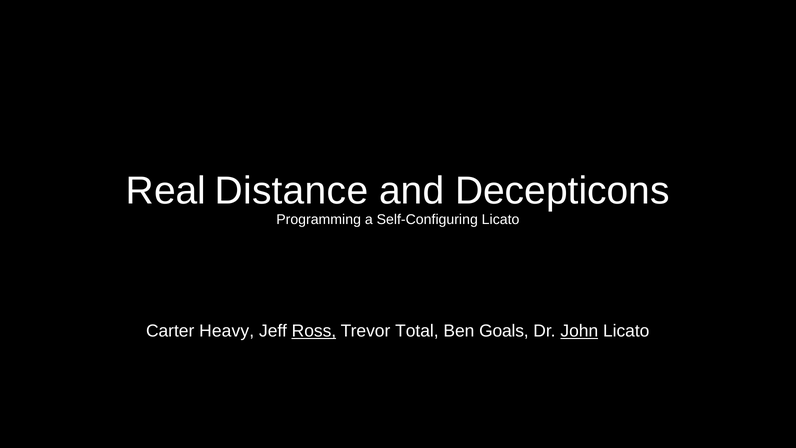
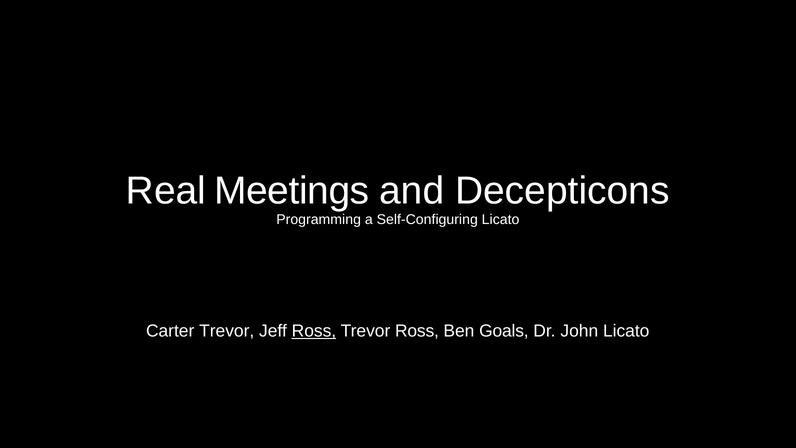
Distance: Distance -> Meetings
Carter Heavy: Heavy -> Trevor
Trevor Total: Total -> Ross
John underline: present -> none
